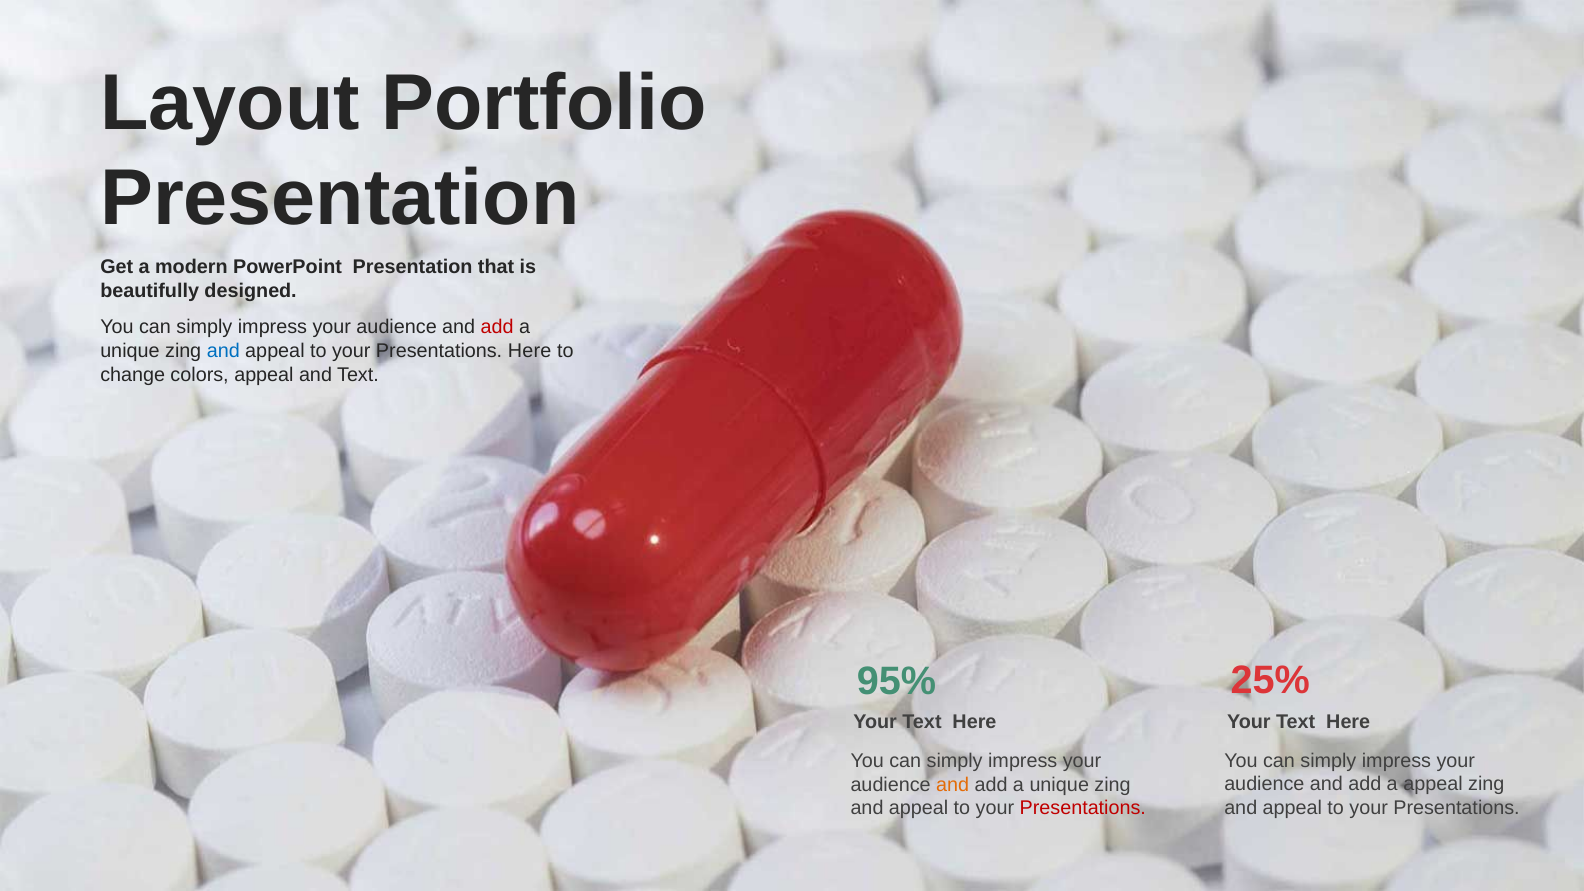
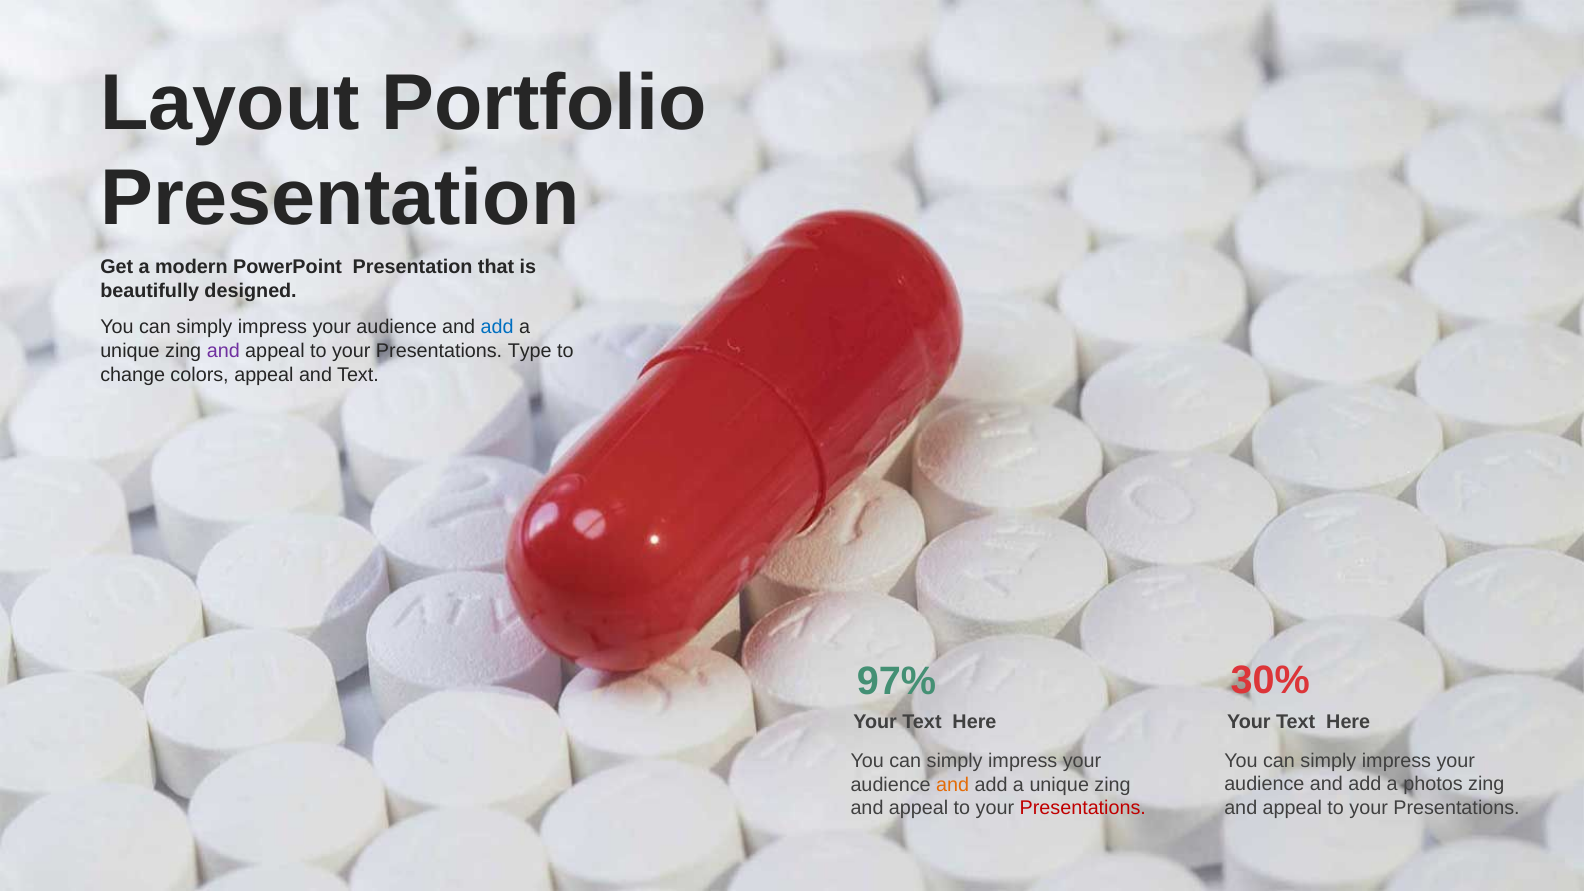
add at (497, 327) colour: red -> blue
and at (223, 351) colour: blue -> purple
Presentations Here: Here -> Type
25%: 25% -> 30%
95%: 95% -> 97%
a appeal: appeal -> photos
